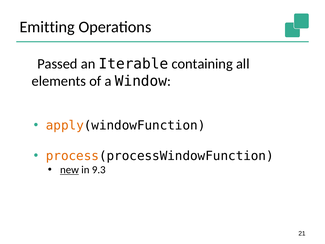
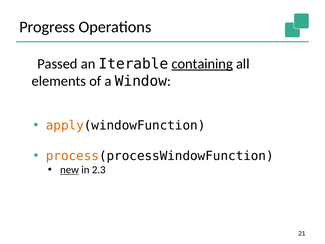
Emitting: Emitting -> Progress
containing underline: none -> present
9.3: 9.3 -> 2.3
